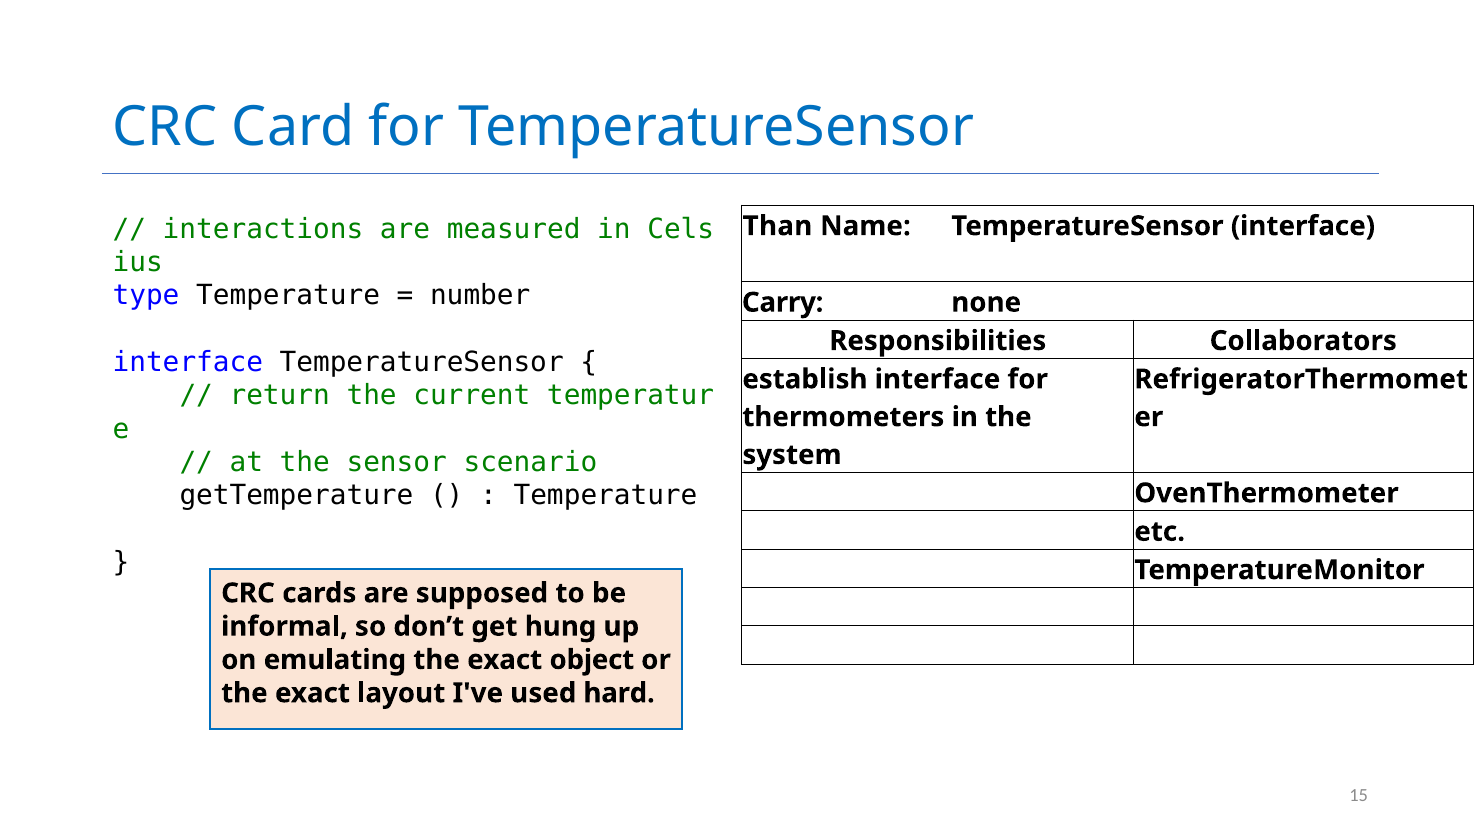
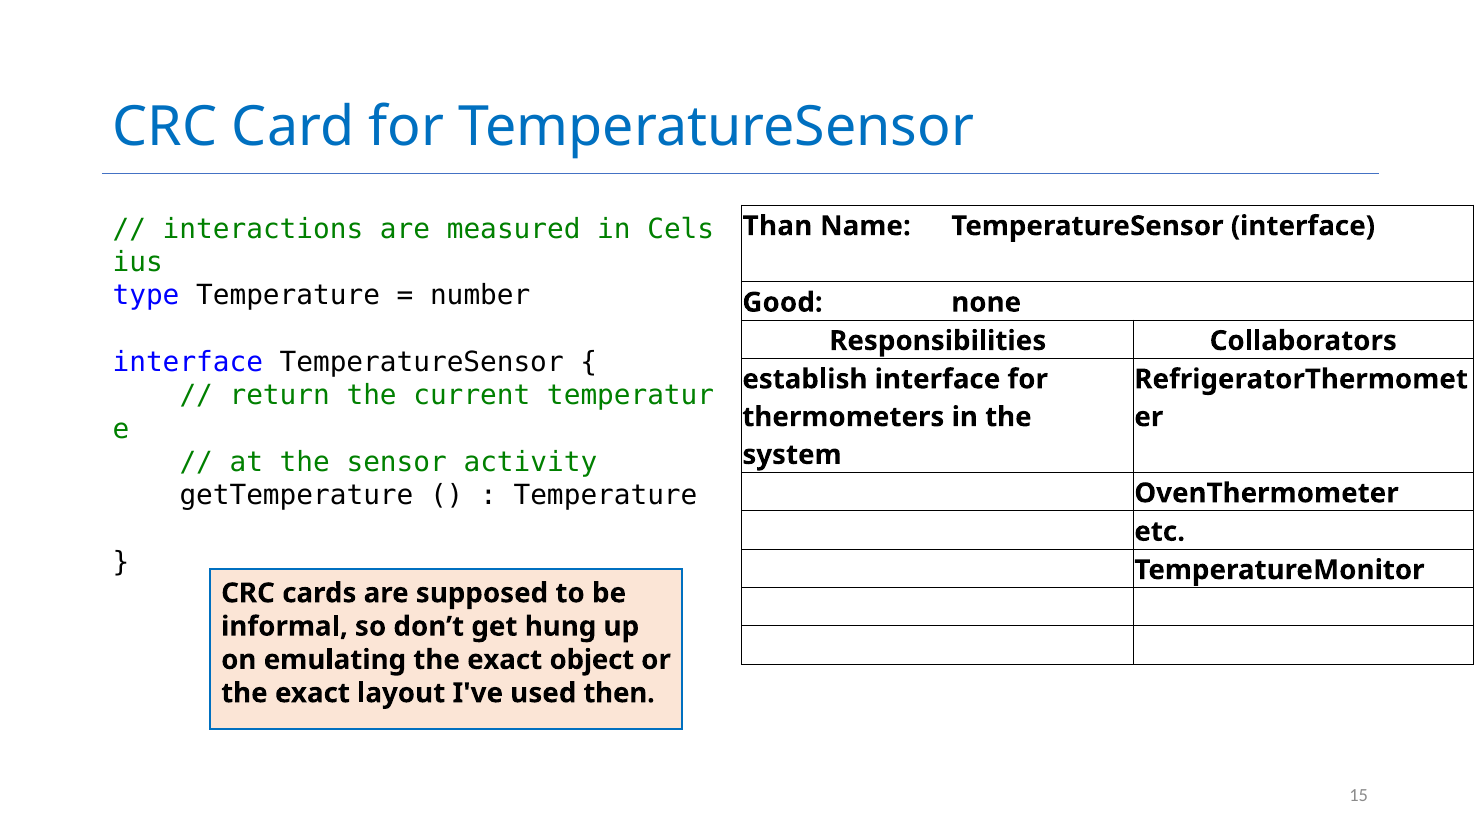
Carry: Carry -> Good
scenario: scenario -> activity
hard: hard -> then
